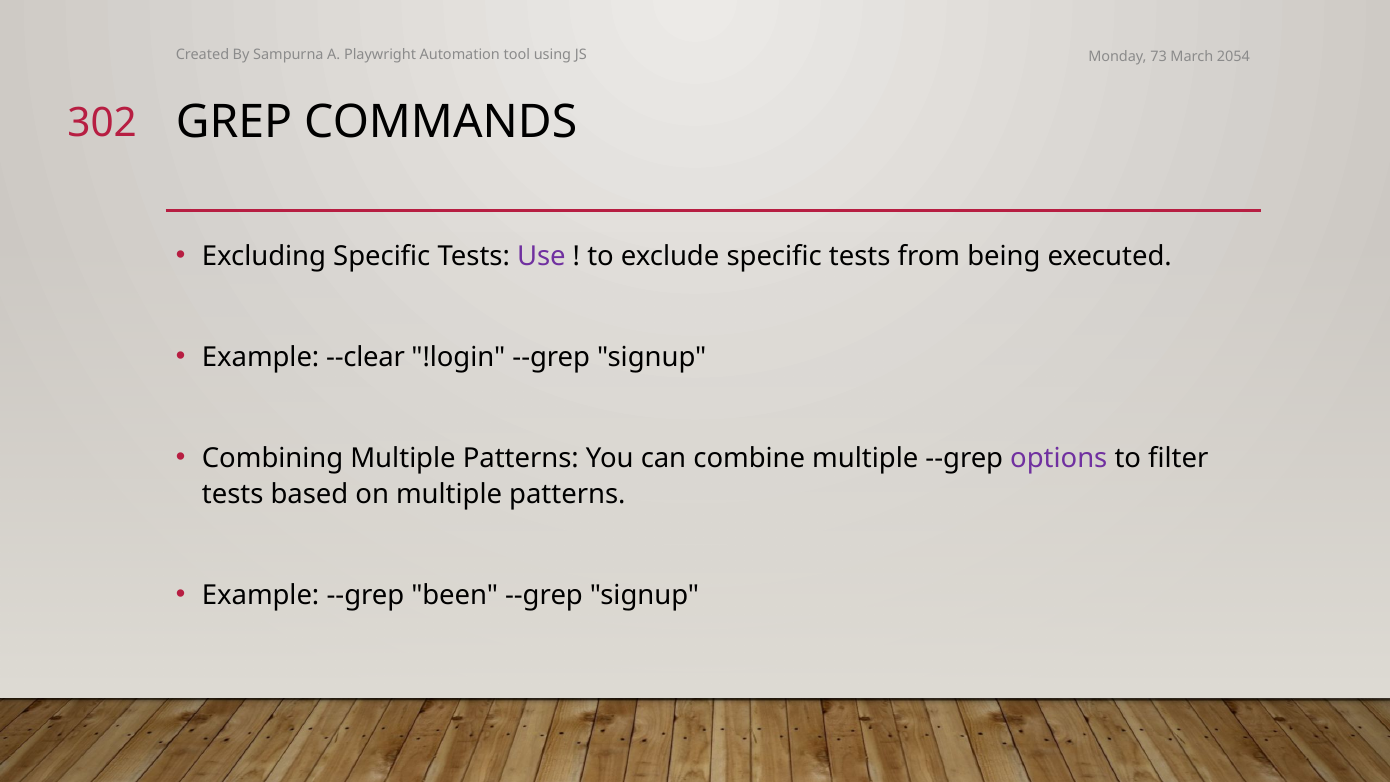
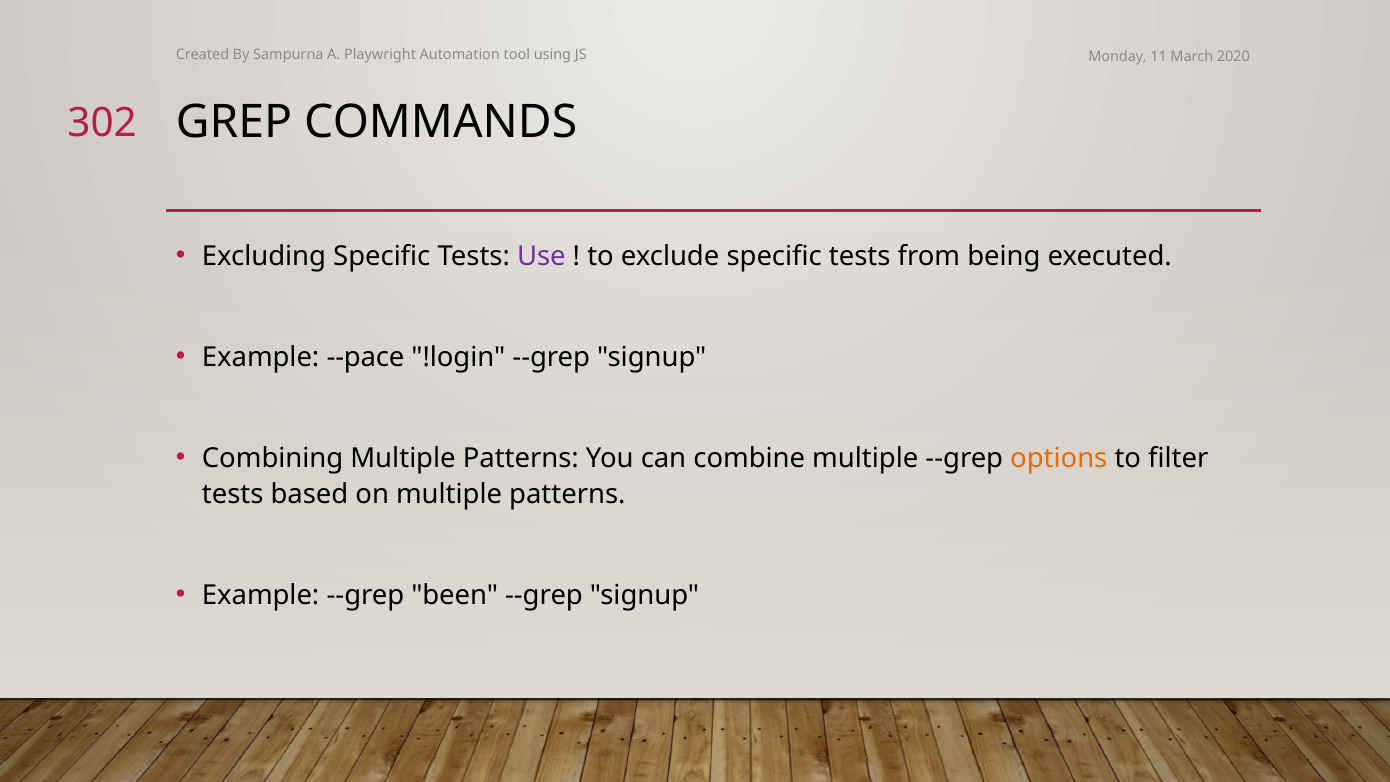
73: 73 -> 11
2054: 2054 -> 2020
--clear: --clear -> --pace
options colour: purple -> orange
